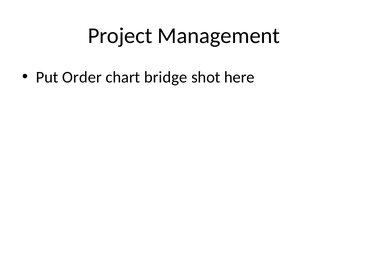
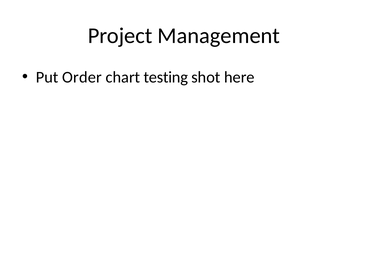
bridge: bridge -> testing
